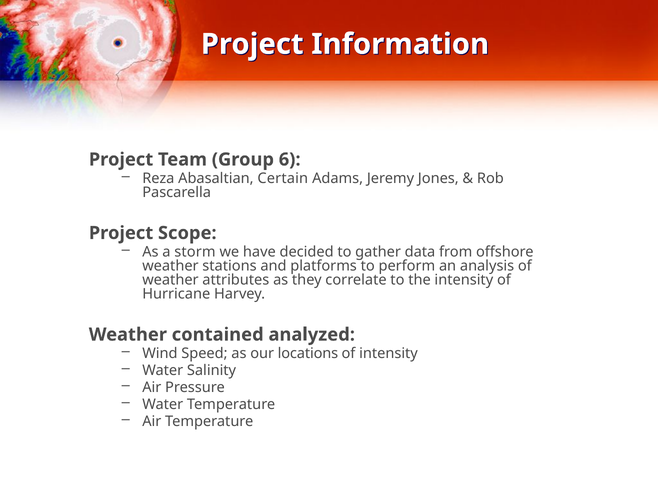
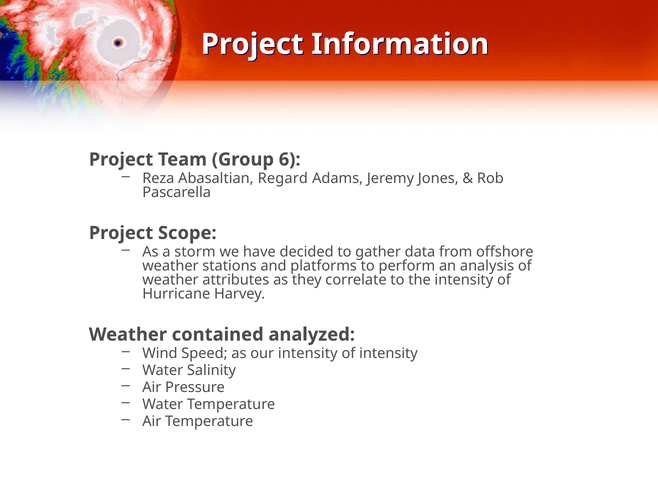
Certain: Certain -> Regard
our locations: locations -> intensity
